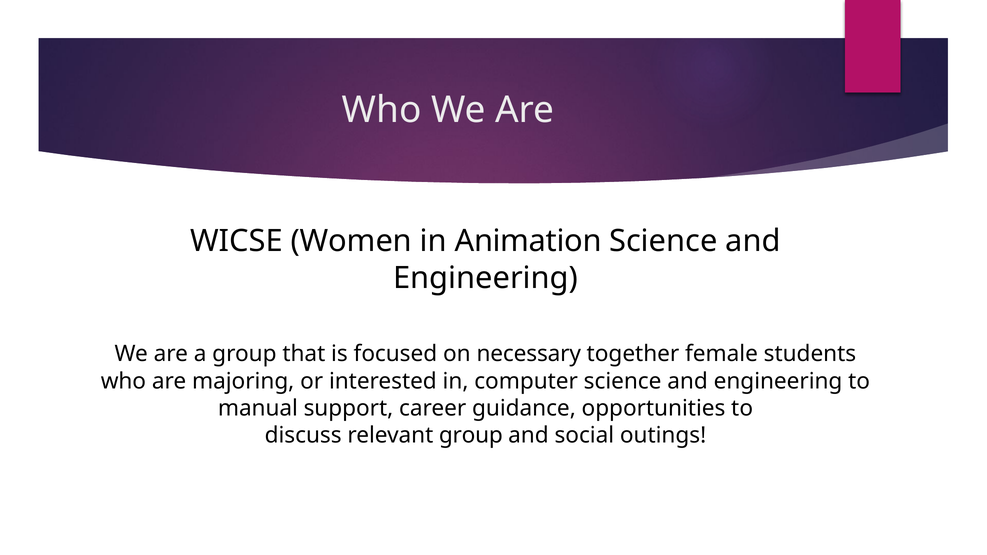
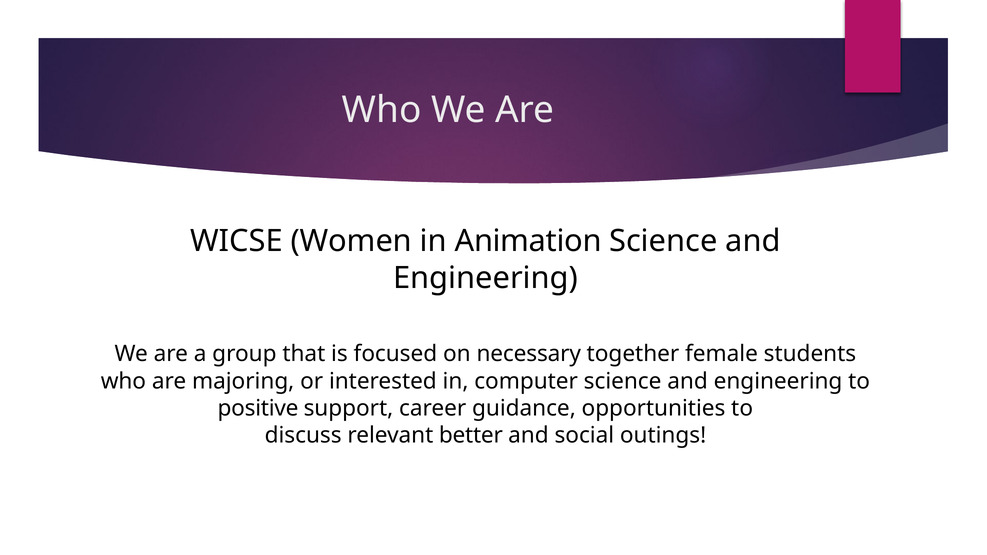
manual: manual -> positive
relevant group: group -> better
